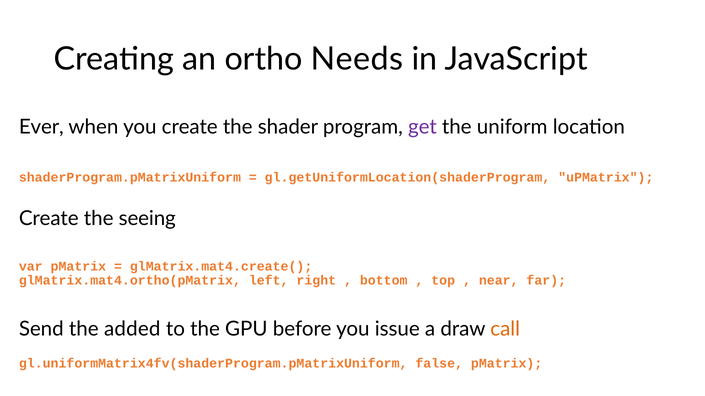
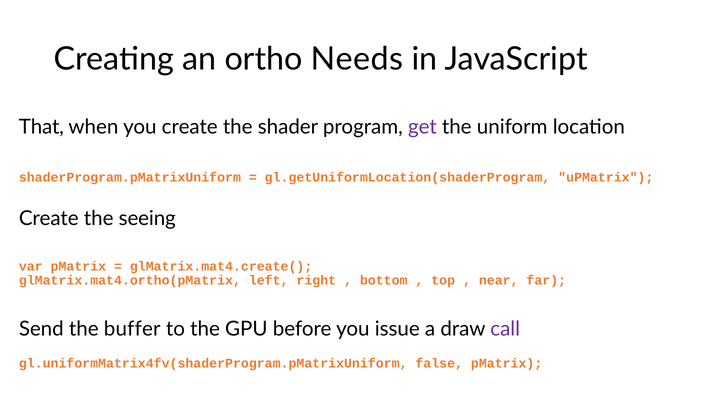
Ever: Ever -> That
added: added -> buffer
call colour: orange -> purple
